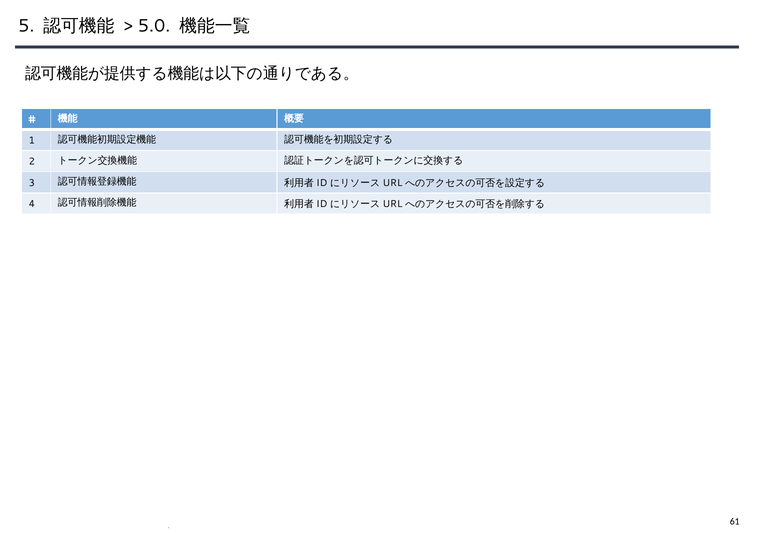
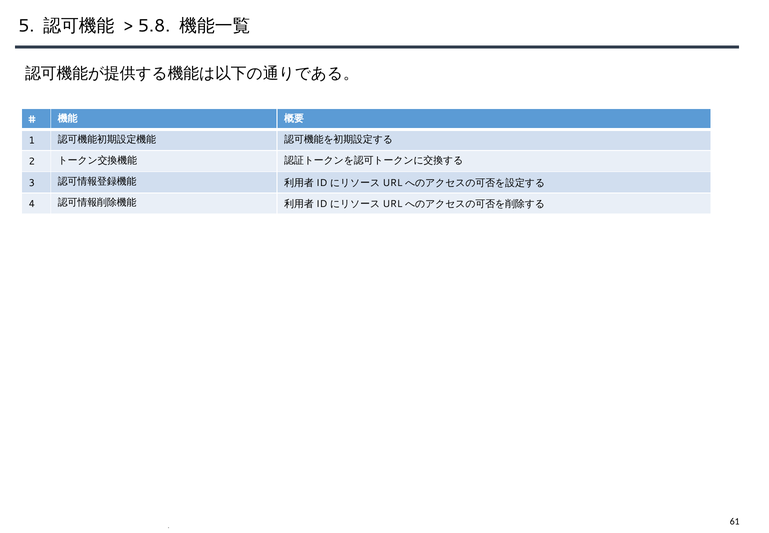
5.0: 5.0 -> 5.8
